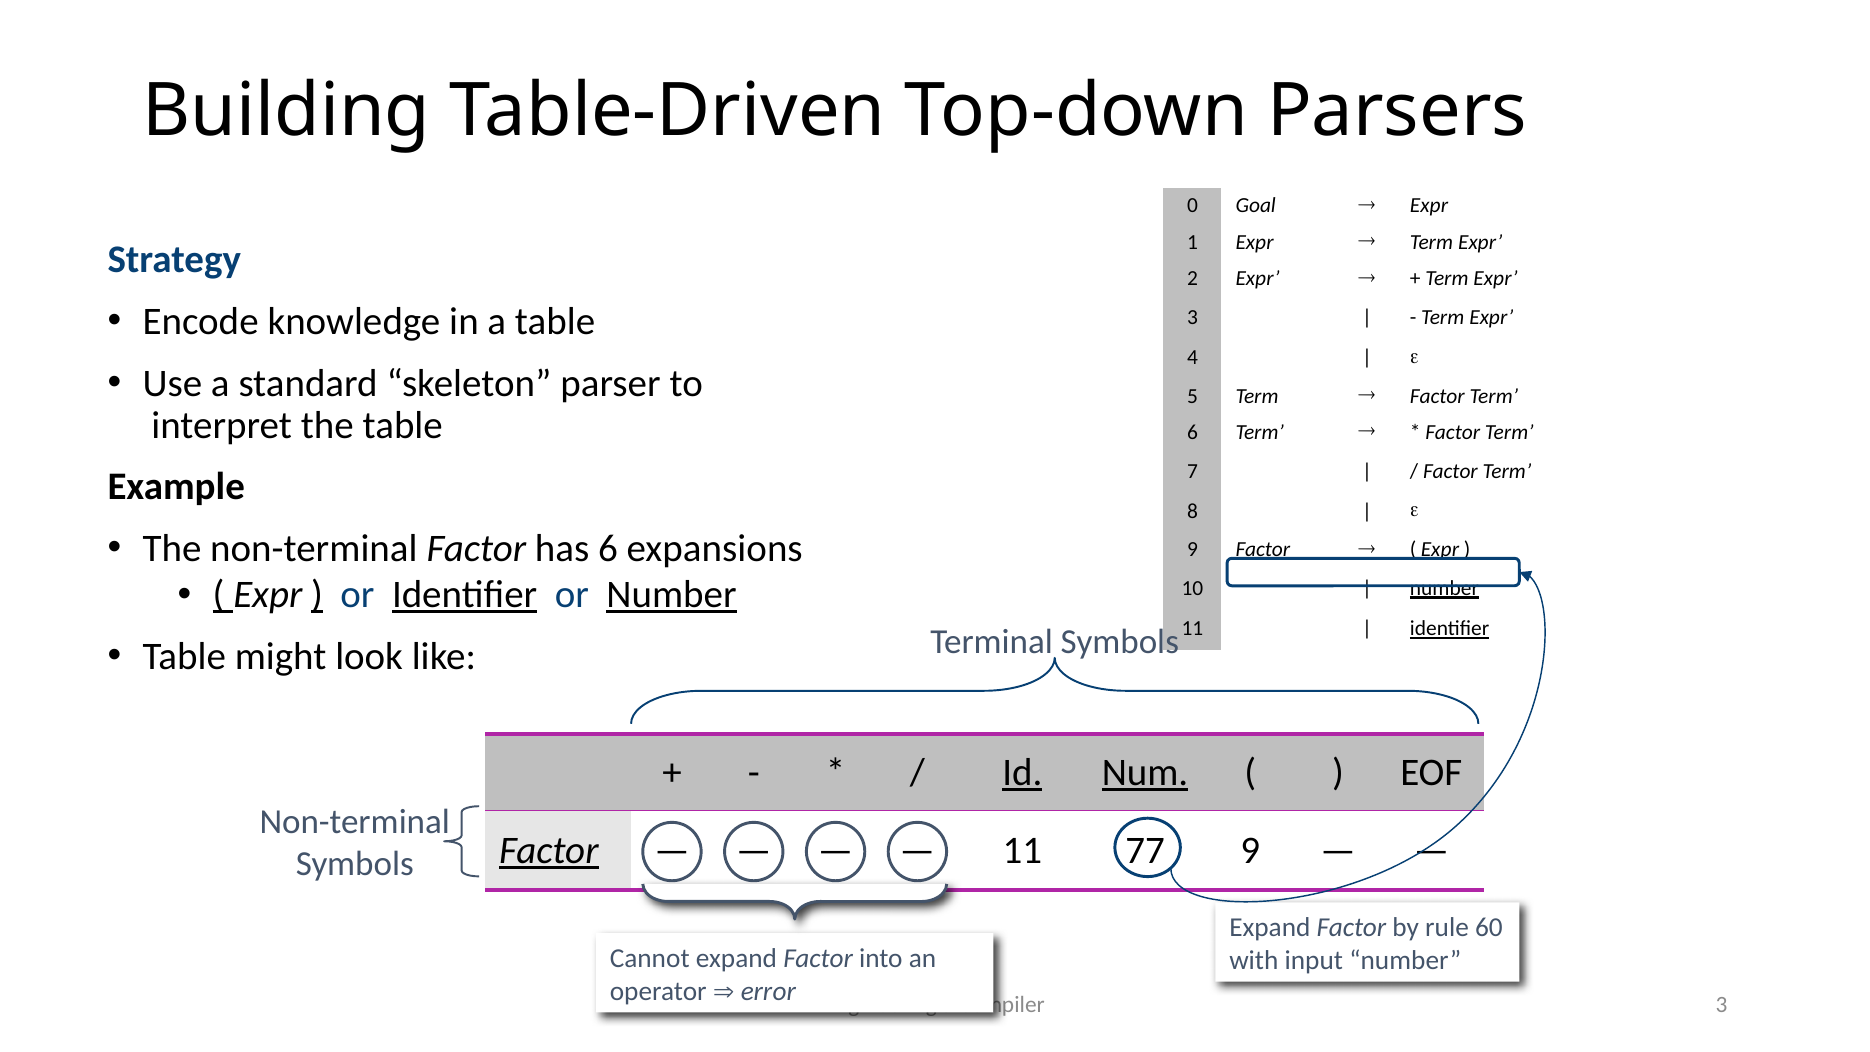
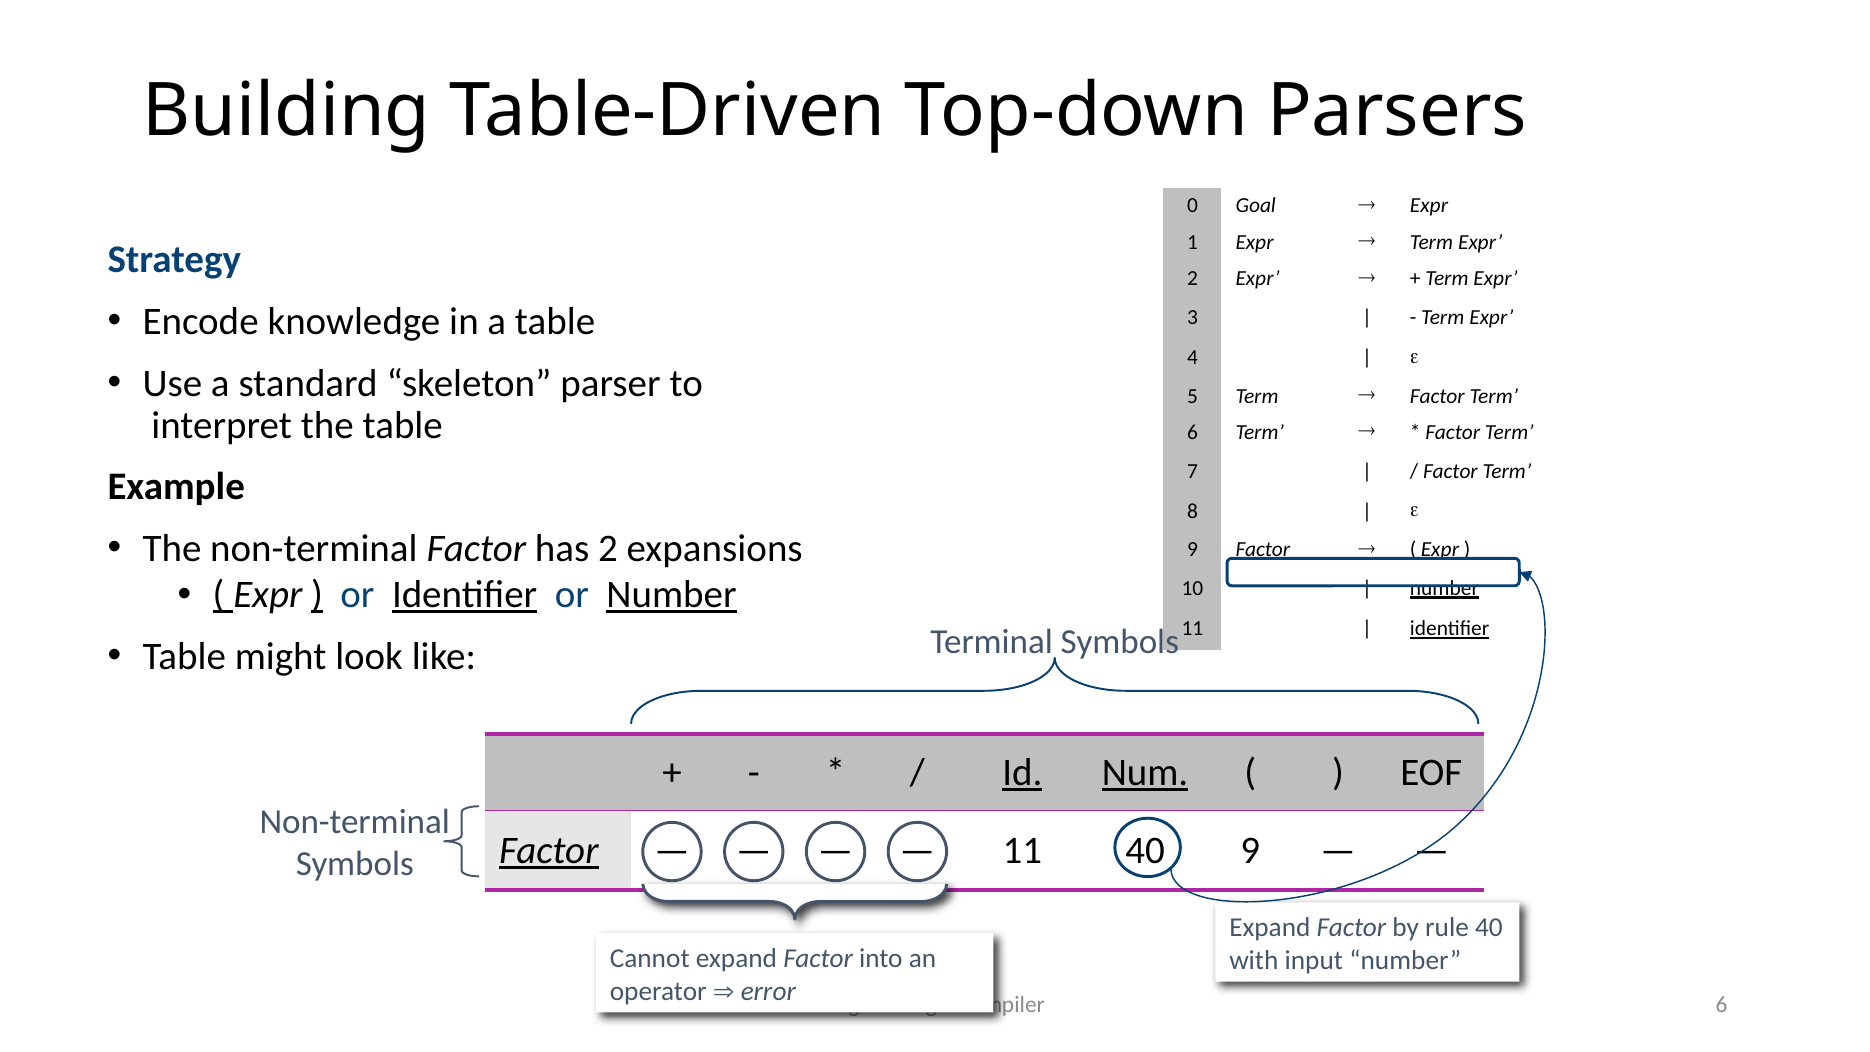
has 6: 6 -> 2
11 77: 77 -> 40
rule 60: 60 -> 40
3 at (1722, 1004): 3 -> 6
